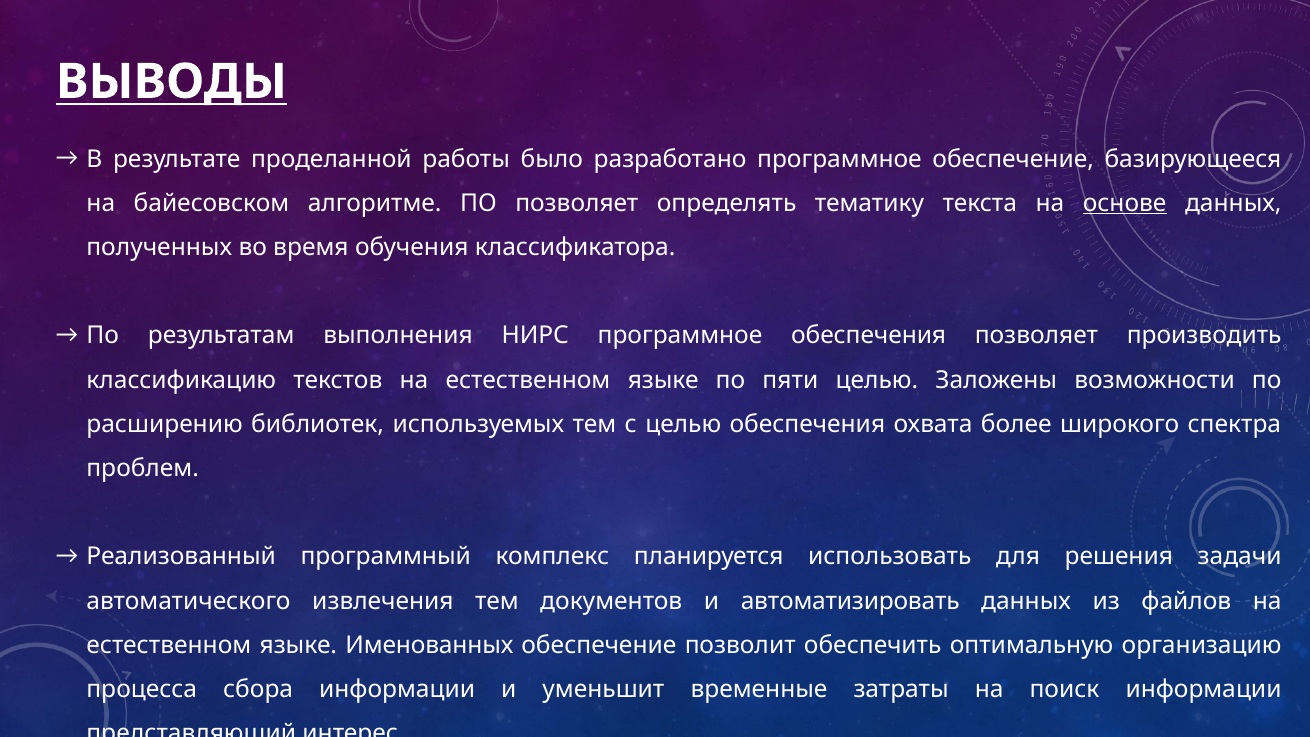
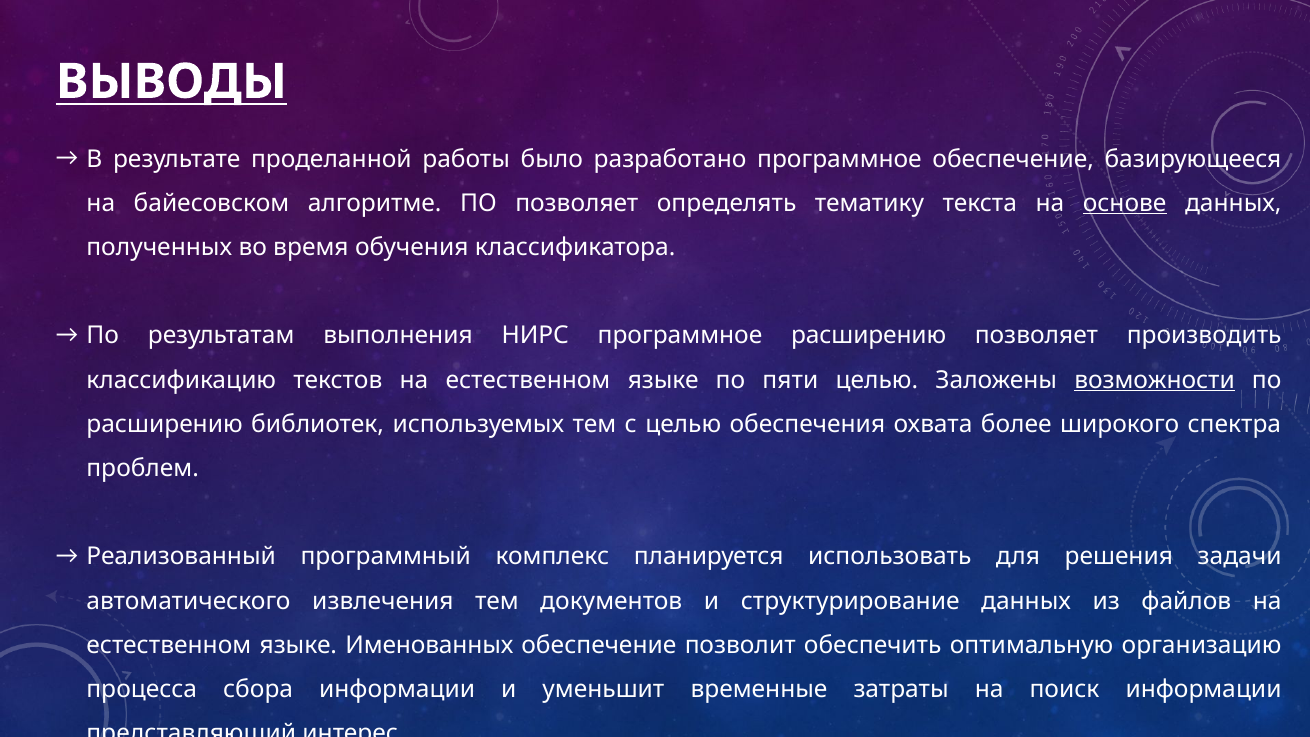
программное обеспечения: обеспечения -> расширению
возможности underline: none -> present
автоматизировать: автоматизировать -> структурирование
